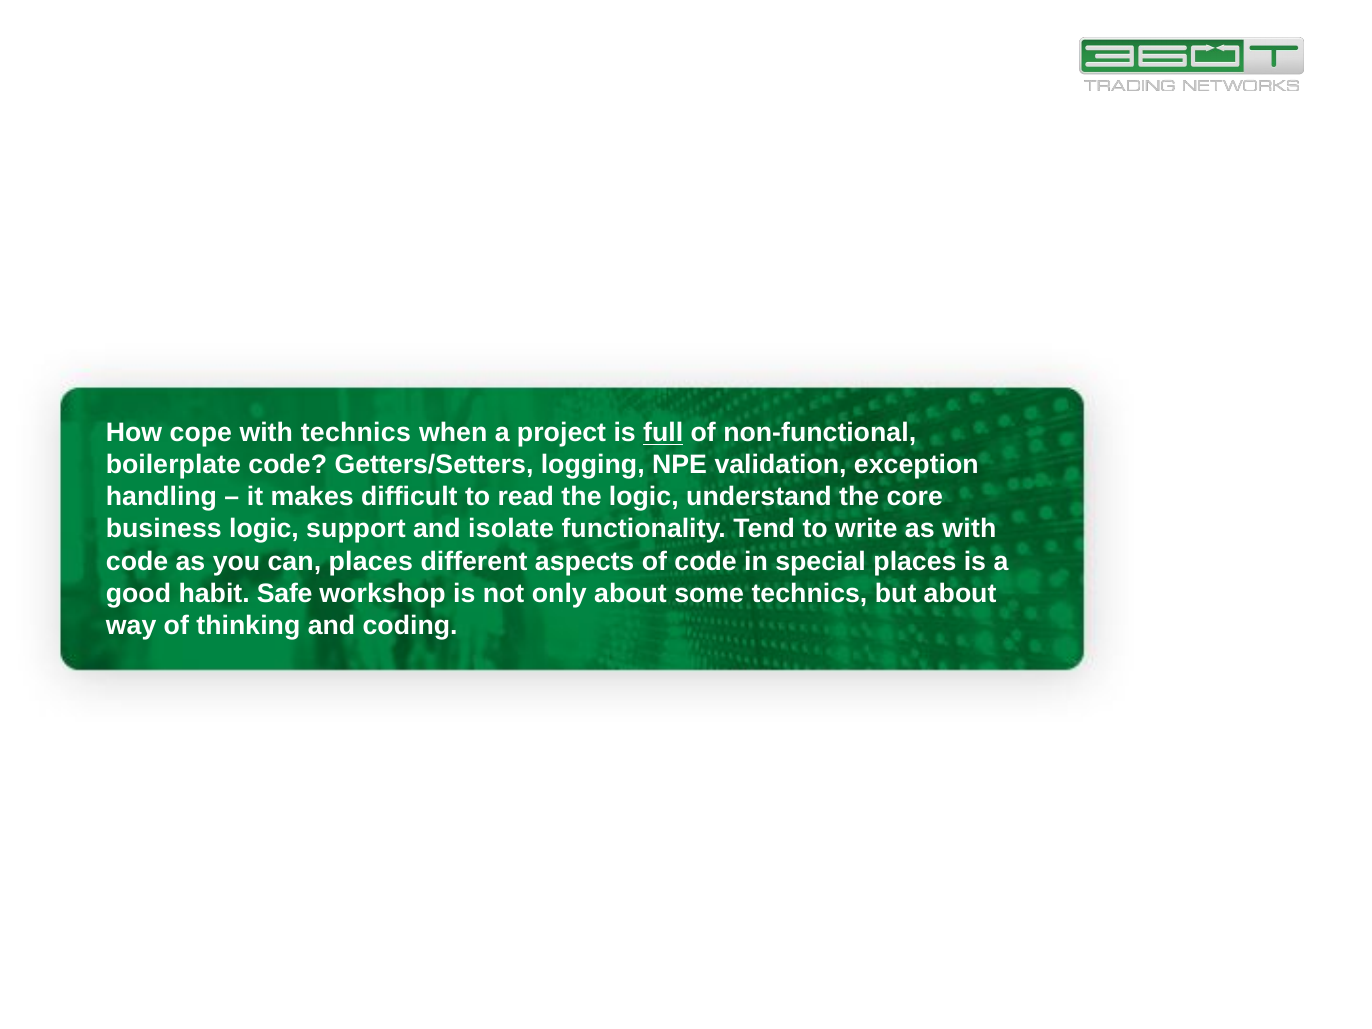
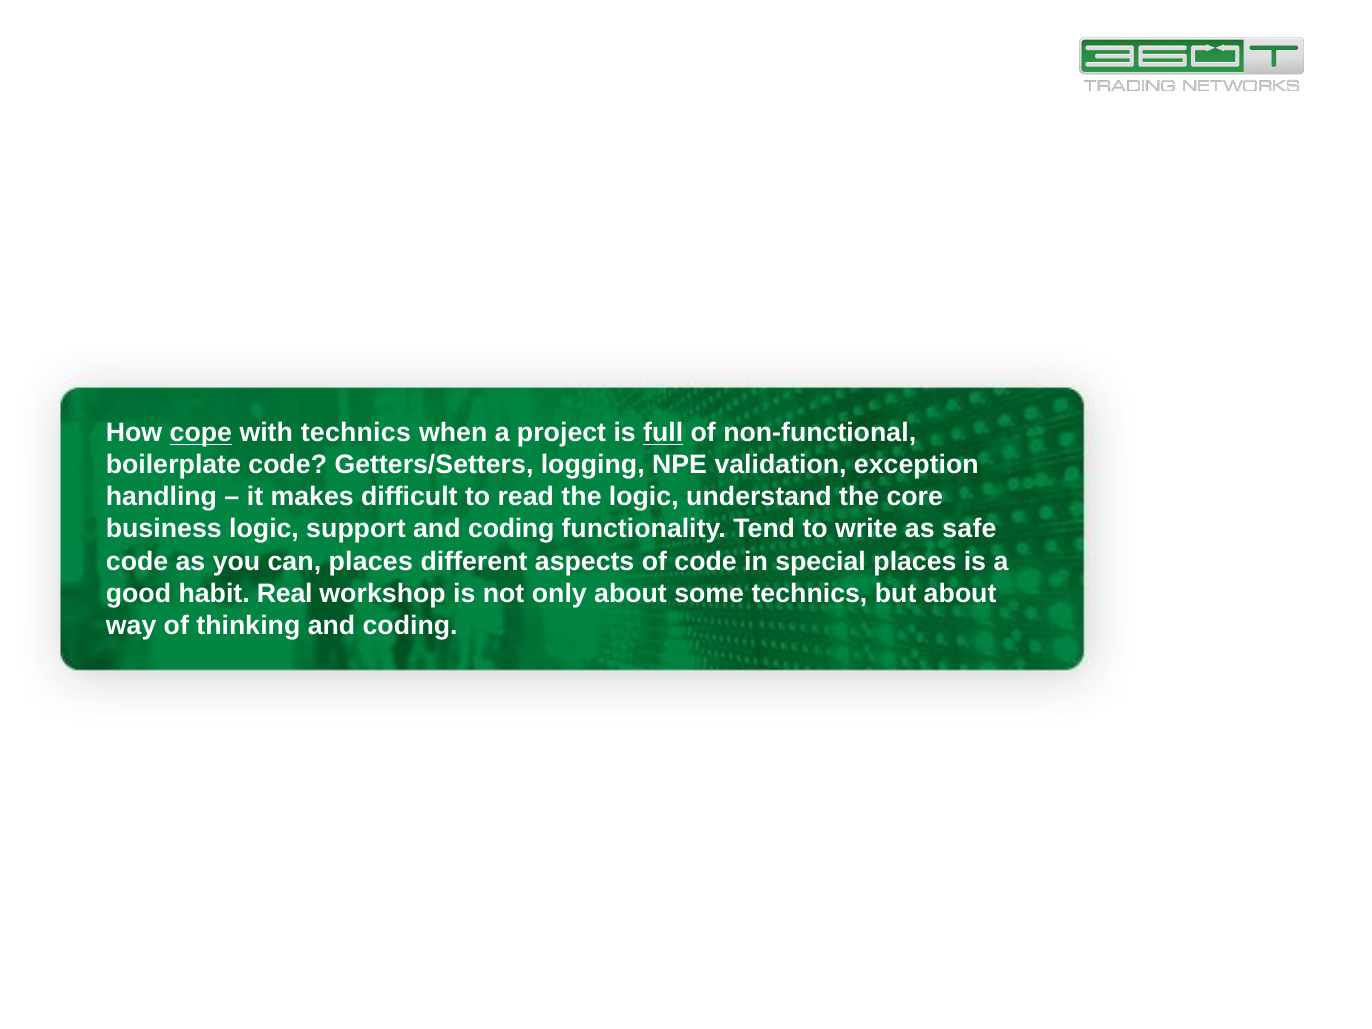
cope underline: none -> present
support and isolate: isolate -> coding
as with: with -> safe
Safe: Safe -> Real
